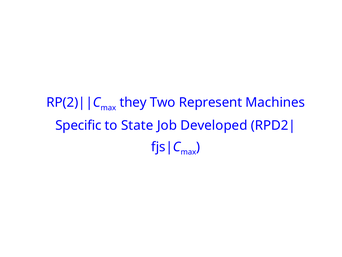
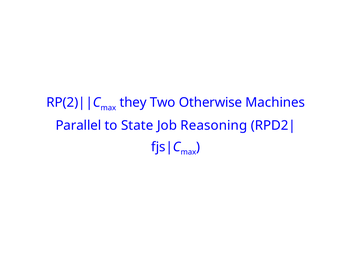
Represent: Represent -> Otherwise
Specific: Specific -> Parallel
Developed: Developed -> Reasoning
